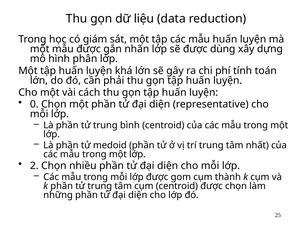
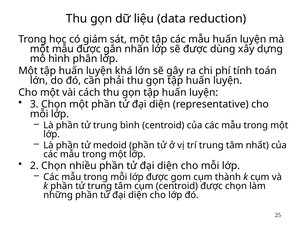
0: 0 -> 3
